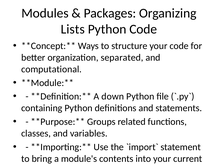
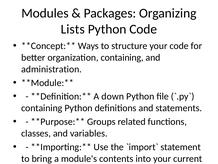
organization separated: separated -> containing
computational: computational -> administration
